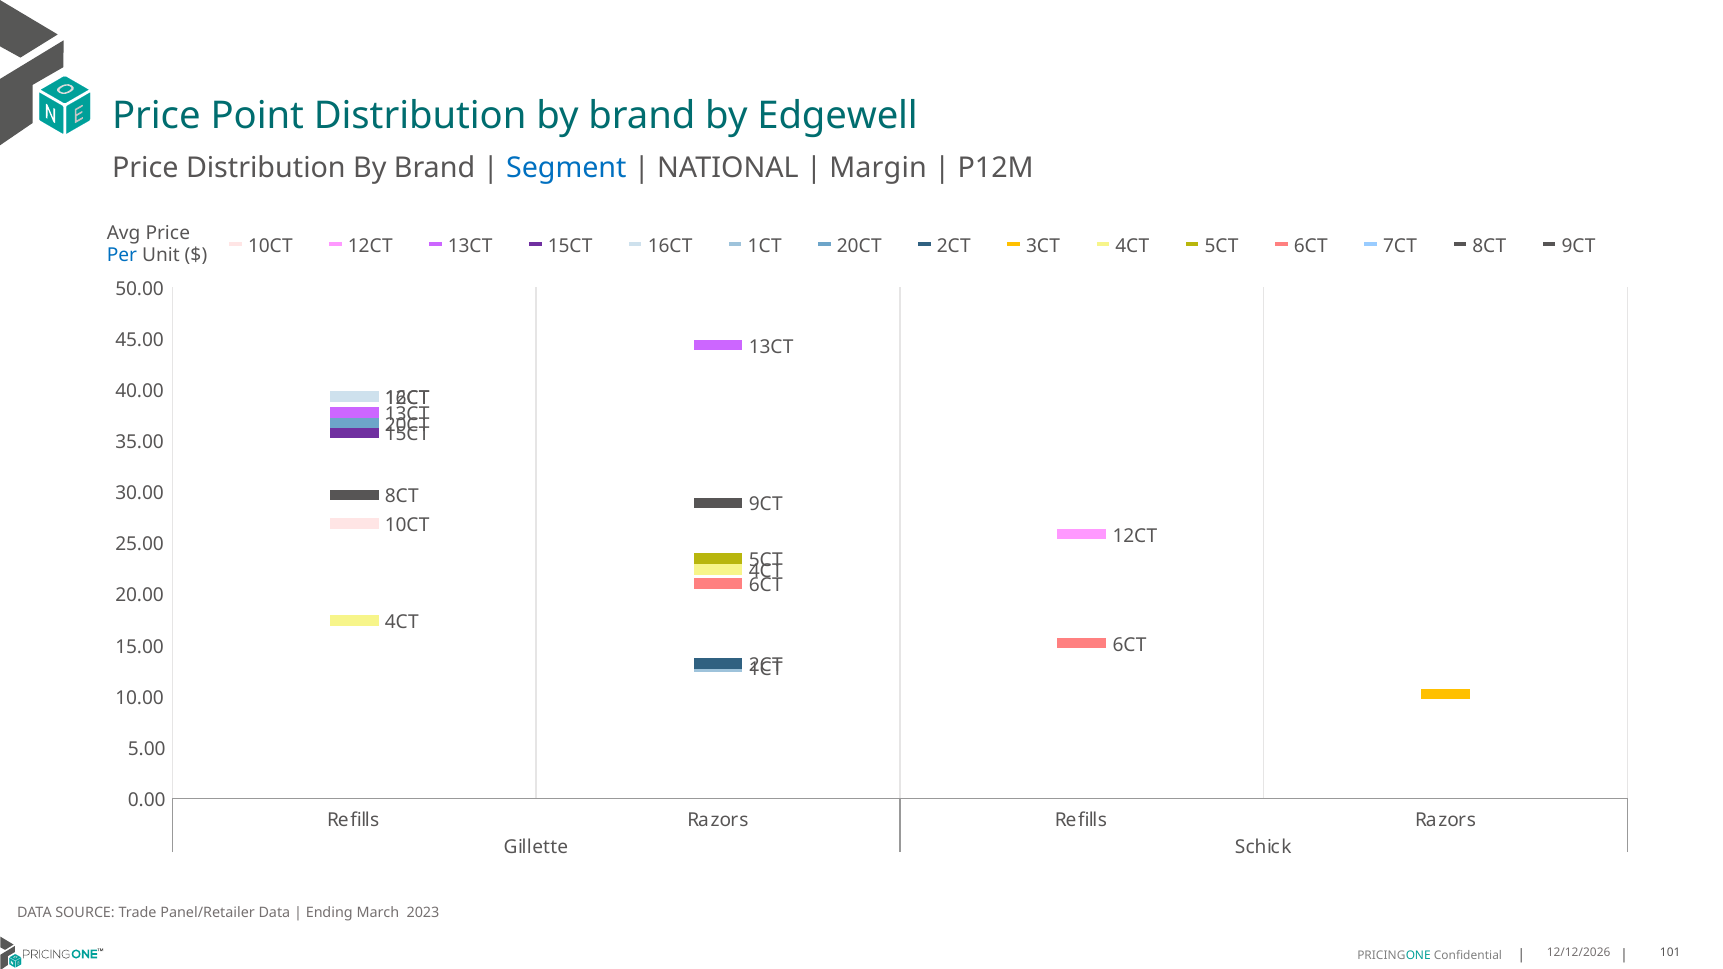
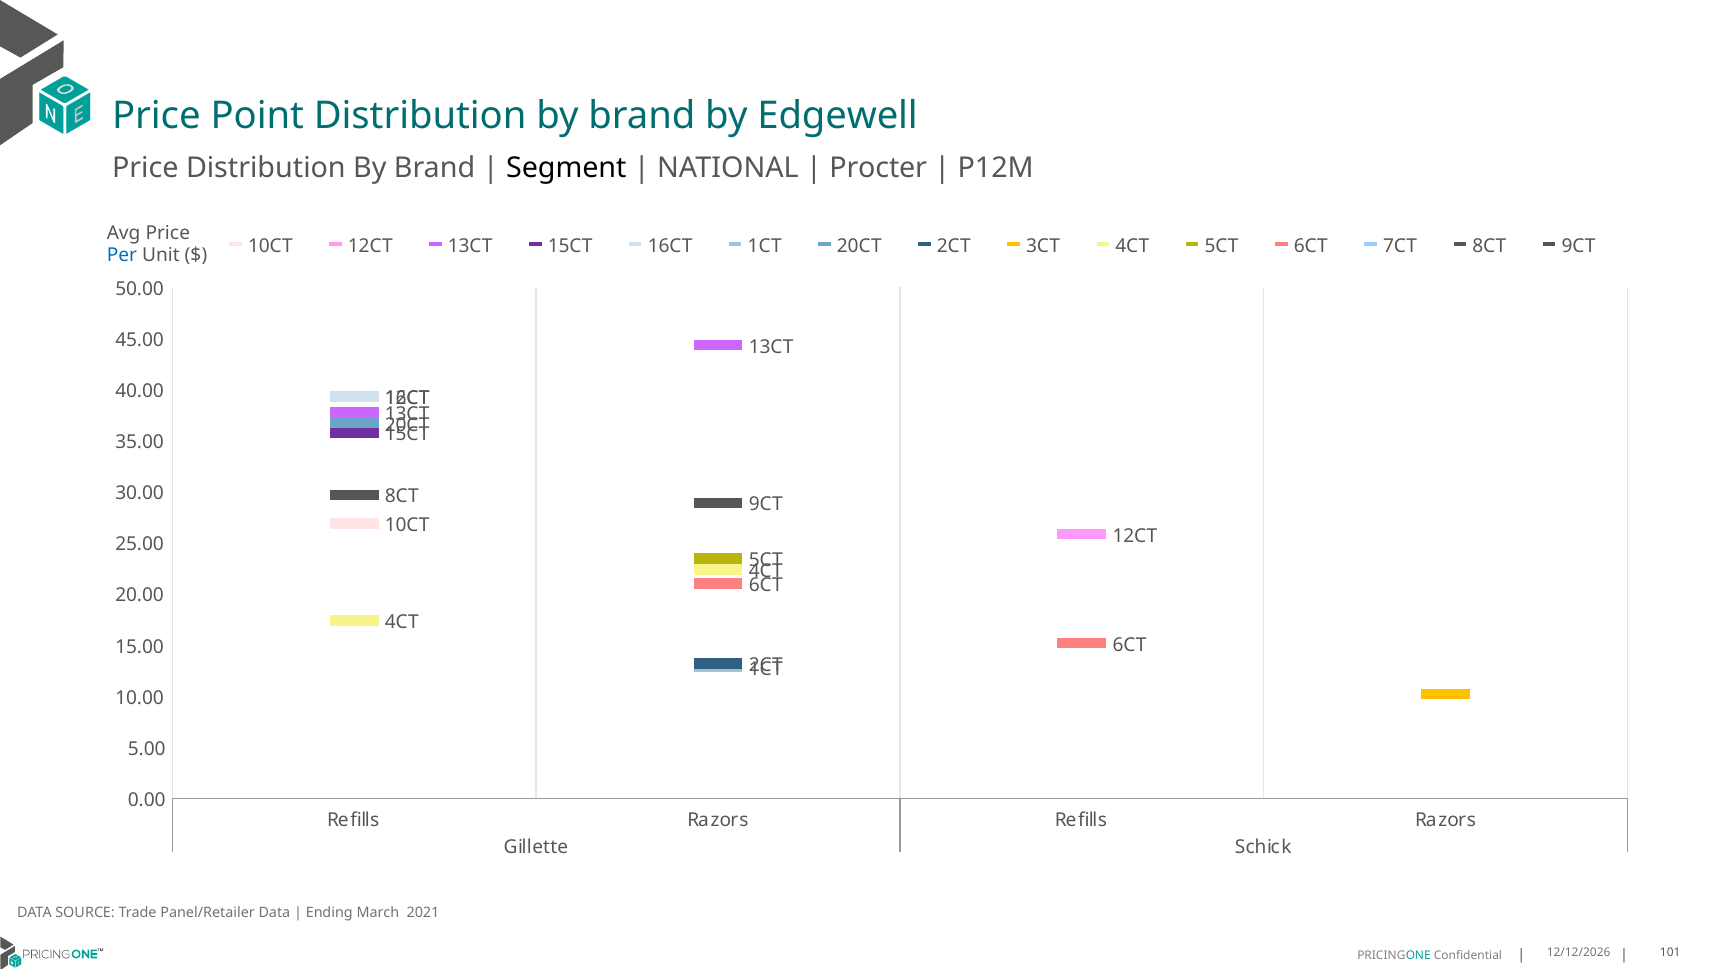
Segment colour: blue -> black
Margin: Margin -> Procter
2023: 2023 -> 2021
